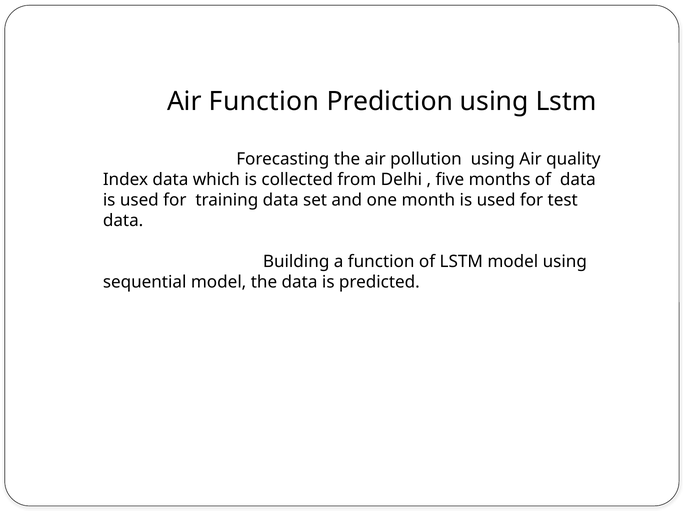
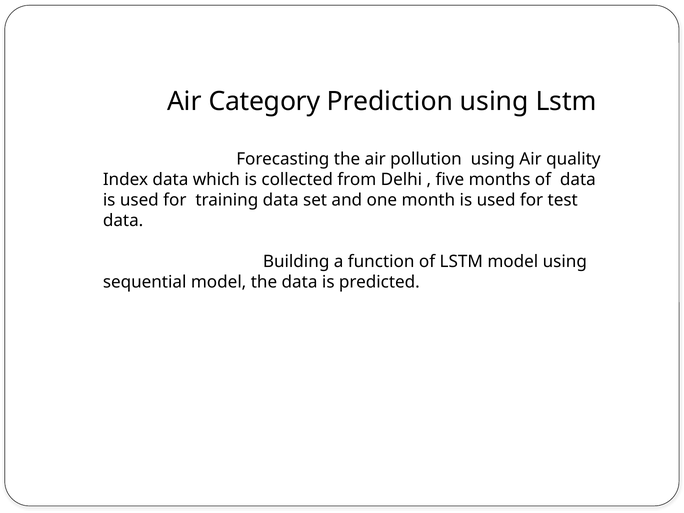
Air Function: Function -> Category
